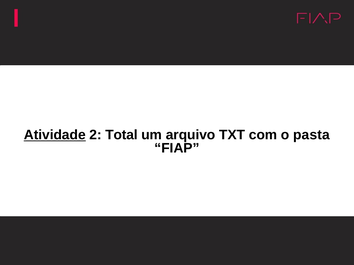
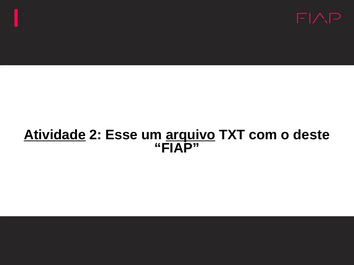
Total: Total -> Esse
arquivo underline: none -> present
pasta: pasta -> deste
